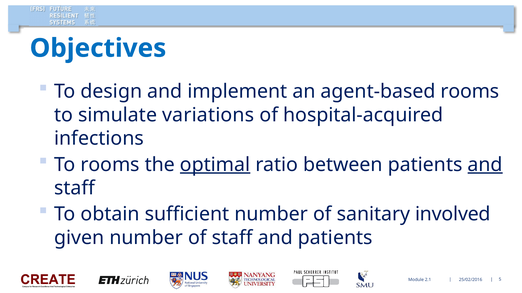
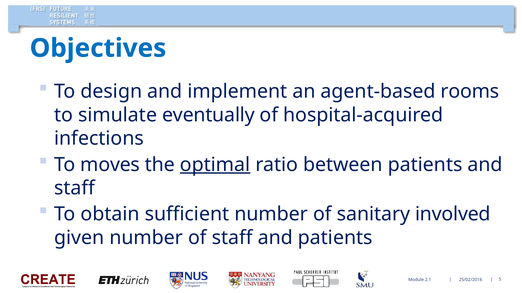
variations: variations -> eventually
To rooms: rooms -> moves
and at (485, 165) underline: present -> none
